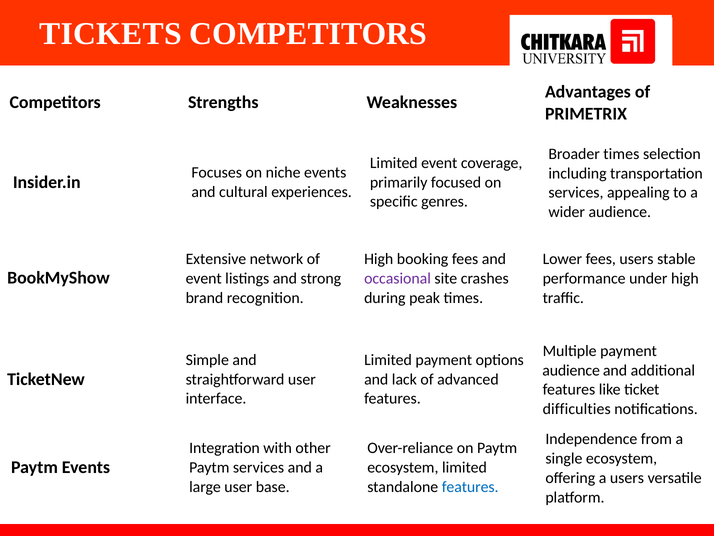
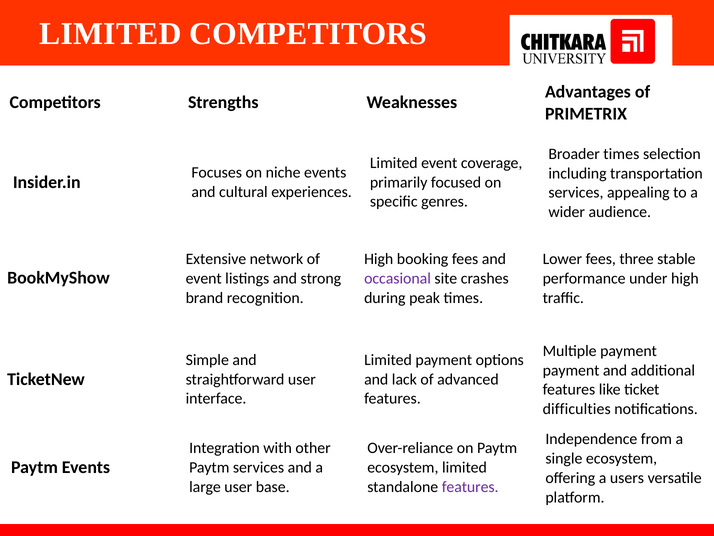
TICKETS at (111, 34): TICKETS -> LIMITED
fees users: users -> three
audience at (571, 370): audience -> payment
features at (470, 486) colour: blue -> purple
